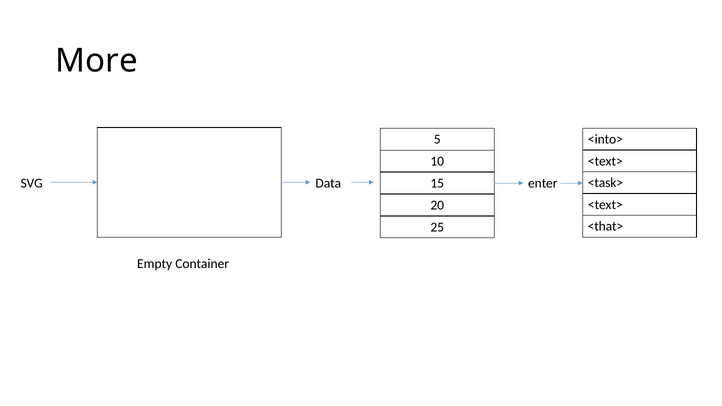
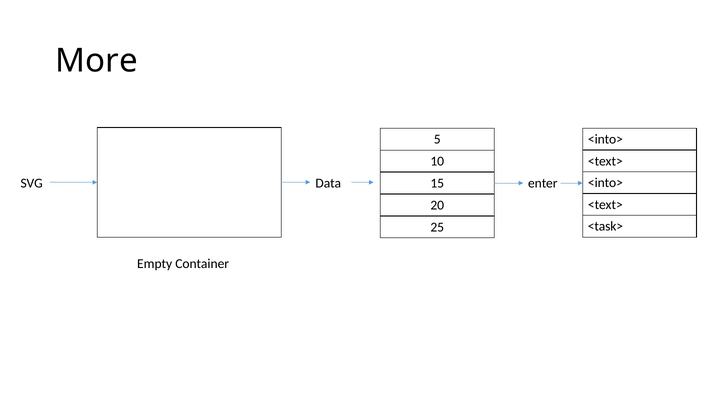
<task> at (605, 183): <task> -> <into>
<that>: <that> -> <task>
